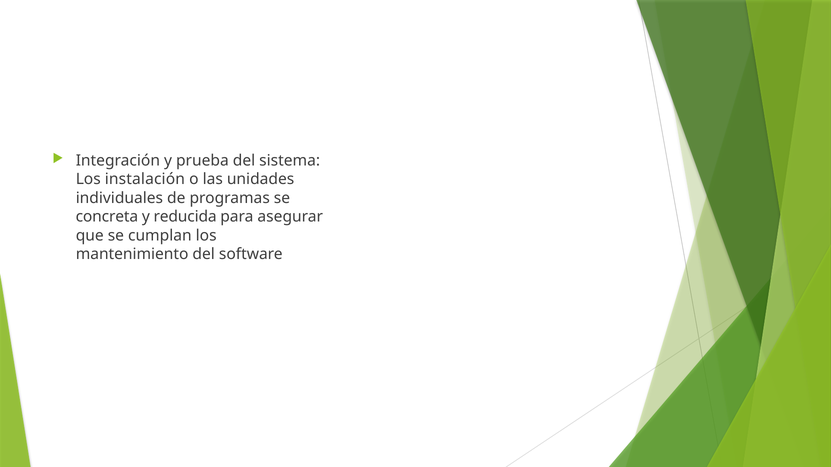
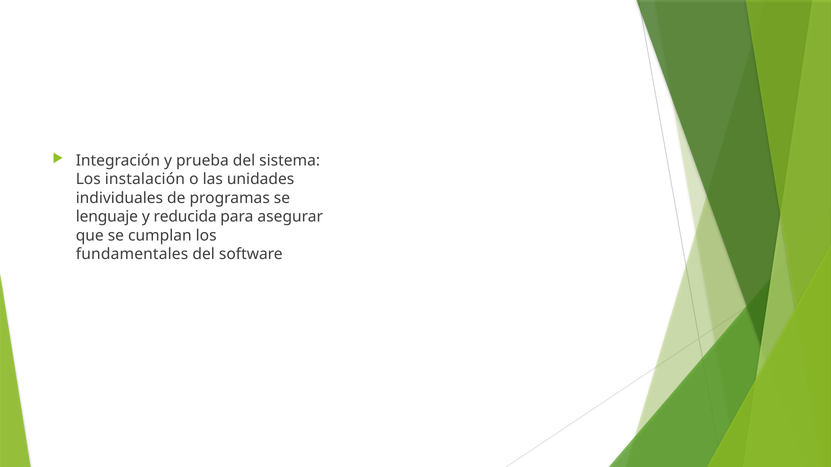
concreta: concreta -> lenguaje
mantenimiento: mantenimiento -> fundamentales
